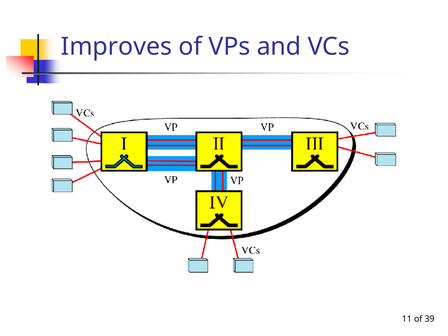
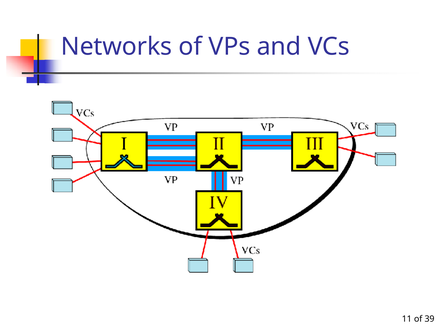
Improves: Improves -> Networks
